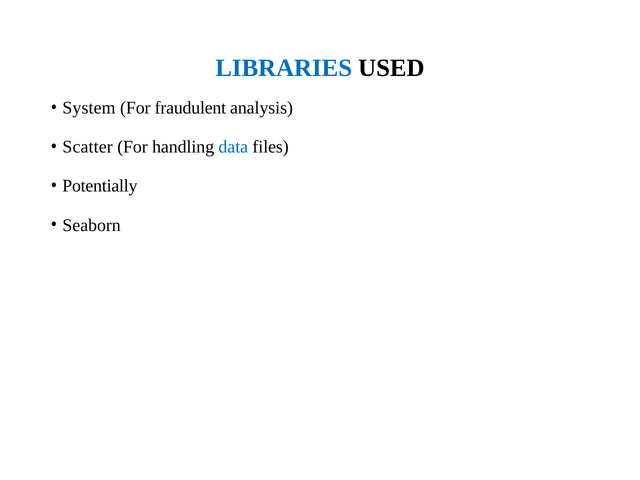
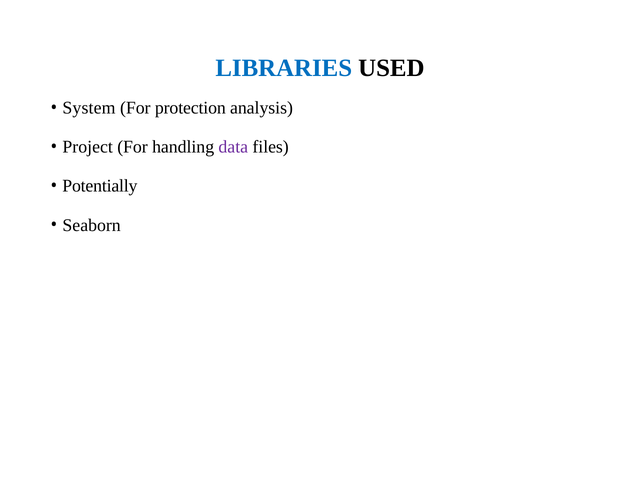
fraudulent: fraudulent -> protection
Scatter: Scatter -> Project
data colour: blue -> purple
